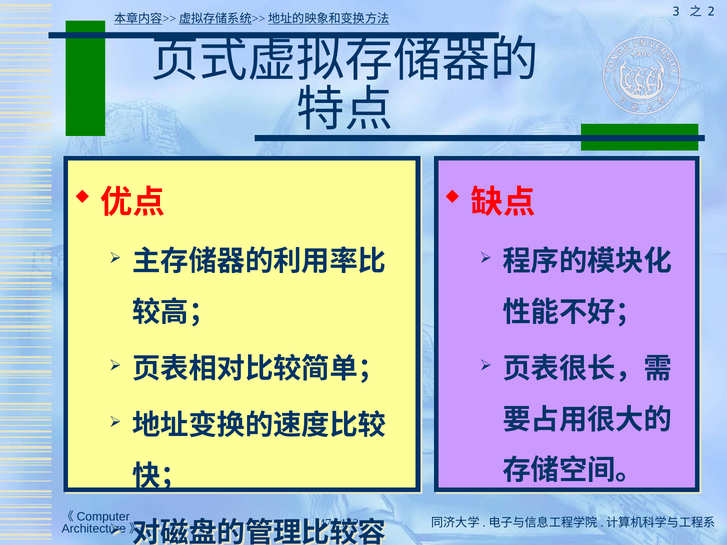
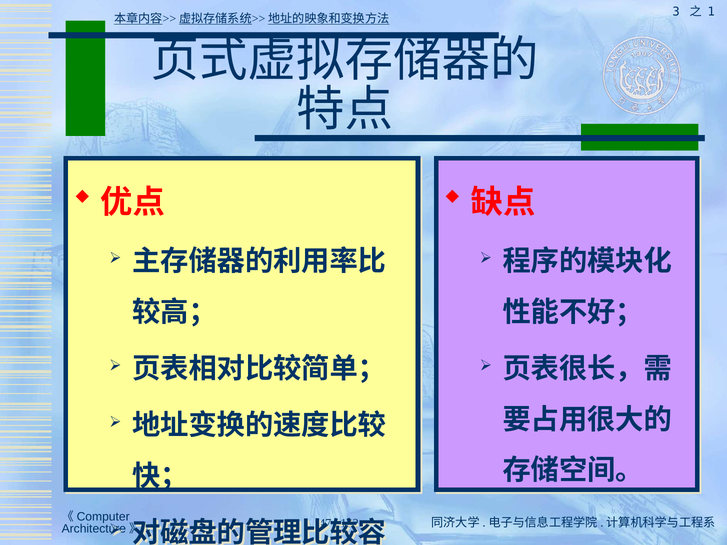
2: 2 -> 1
